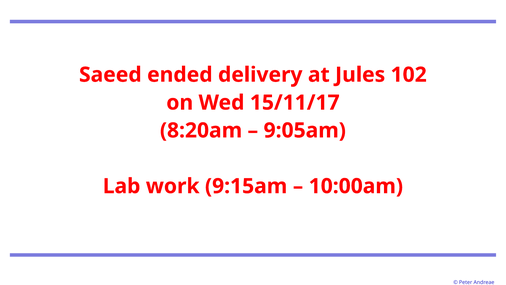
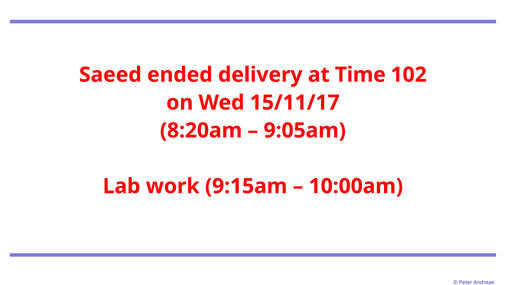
Jules: Jules -> Time
